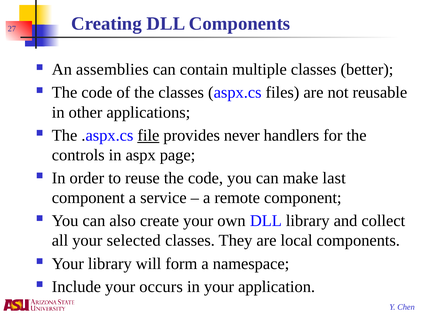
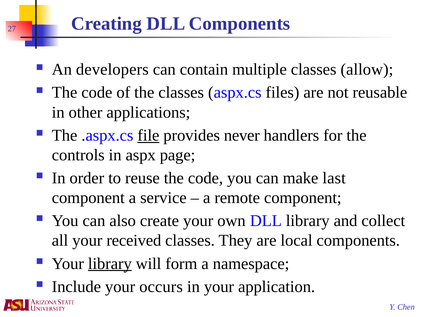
assemblies: assemblies -> developers
better: better -> allow
selected: selected -> received
library at (110, 264) underline: none -> present
